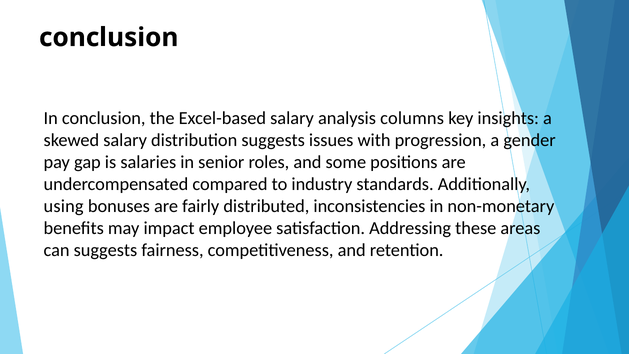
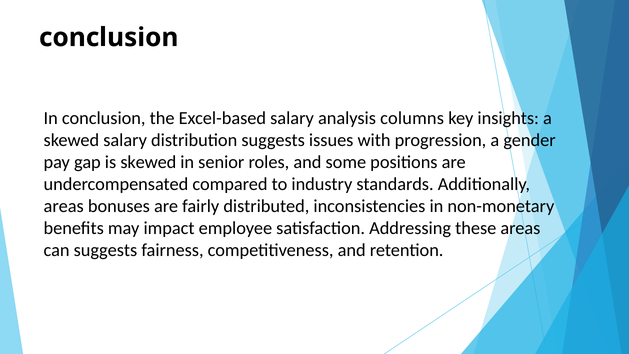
is salaries: salaries -> skewed
using at (64, 206): using -> areas
